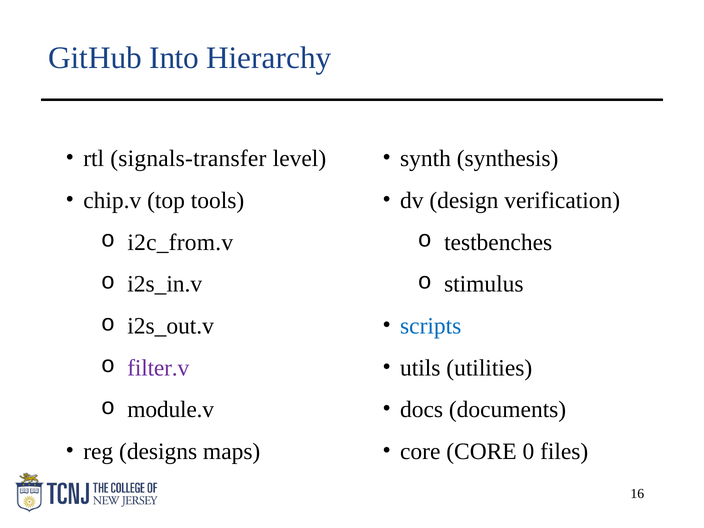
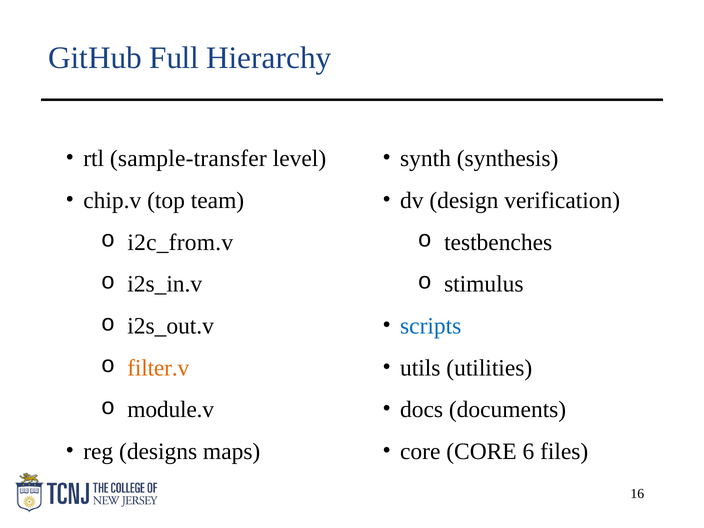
Into: Into -> Full
signals-transfer: signals-transfer -> sample-transfer
tools: tools -> team
filter.v colour: purple -> orange
0: 0 -> 6
